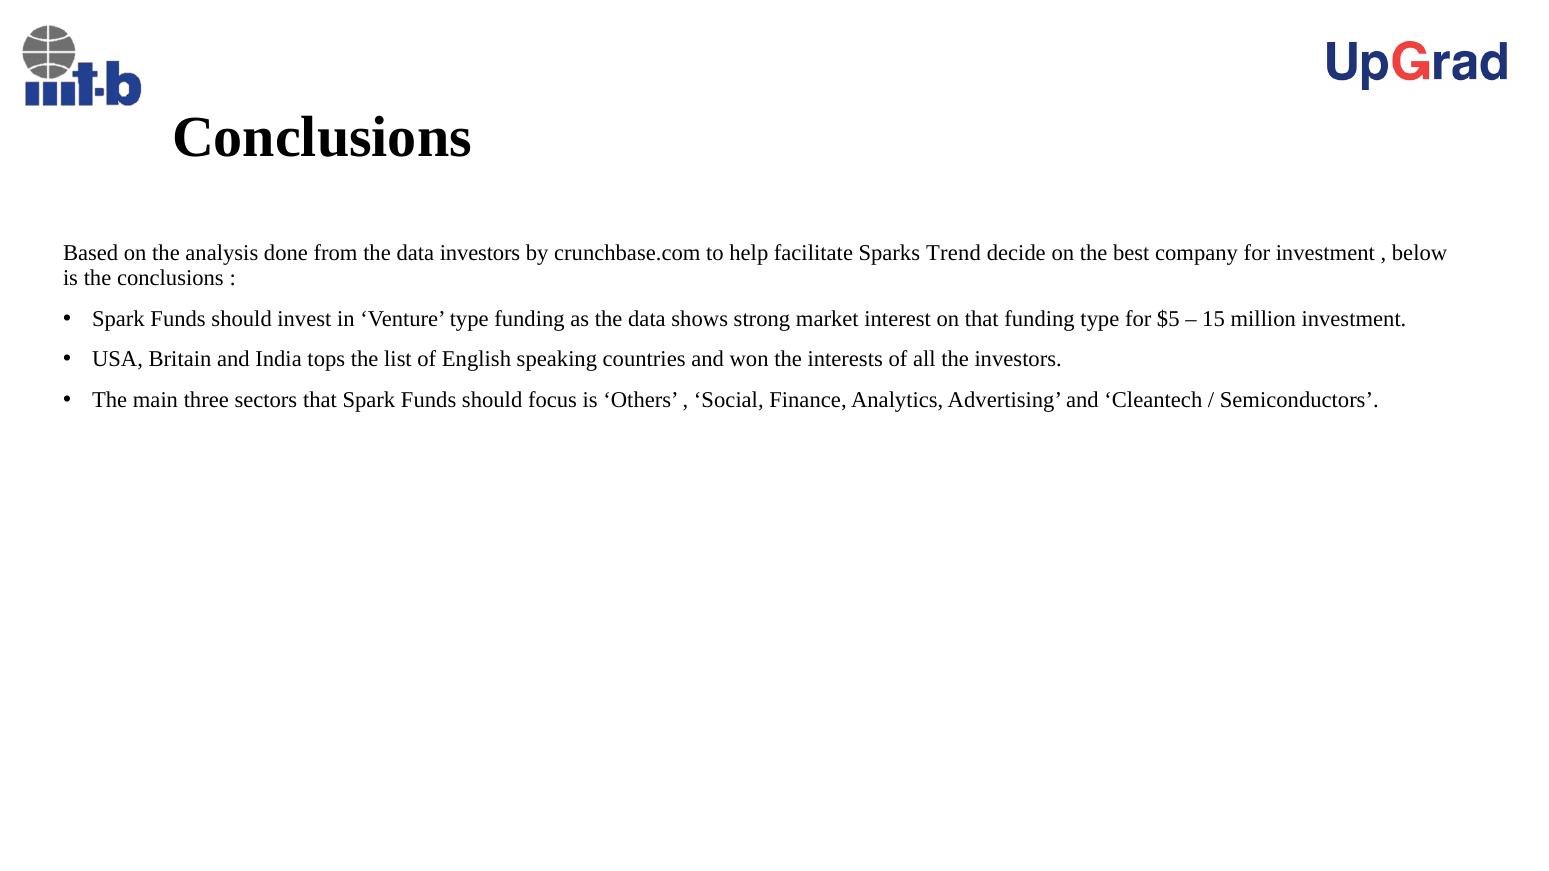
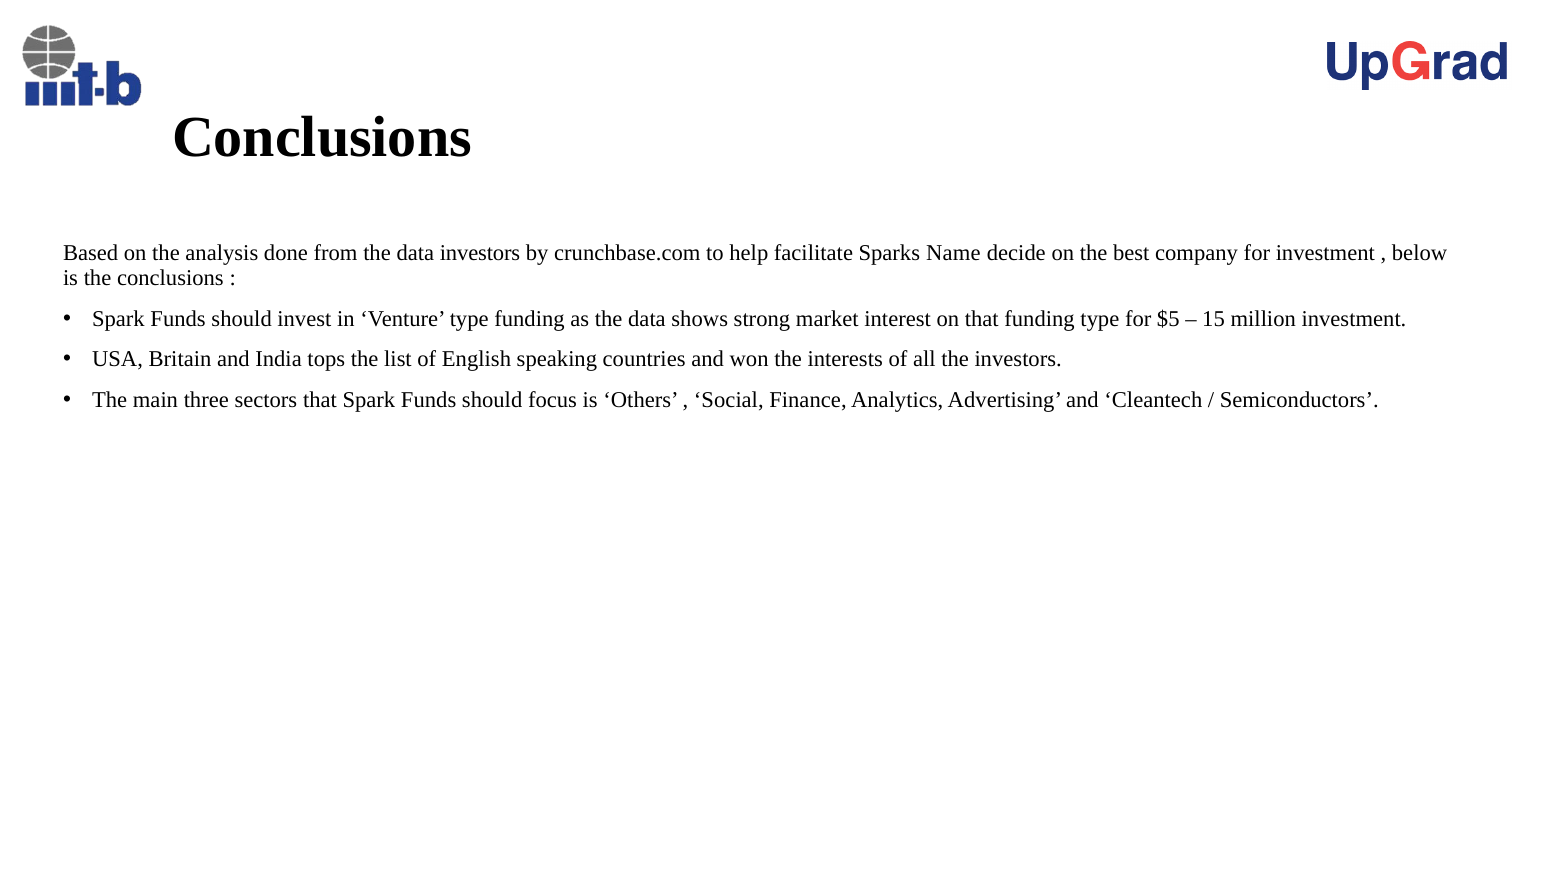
Trend: Trend -> Name
